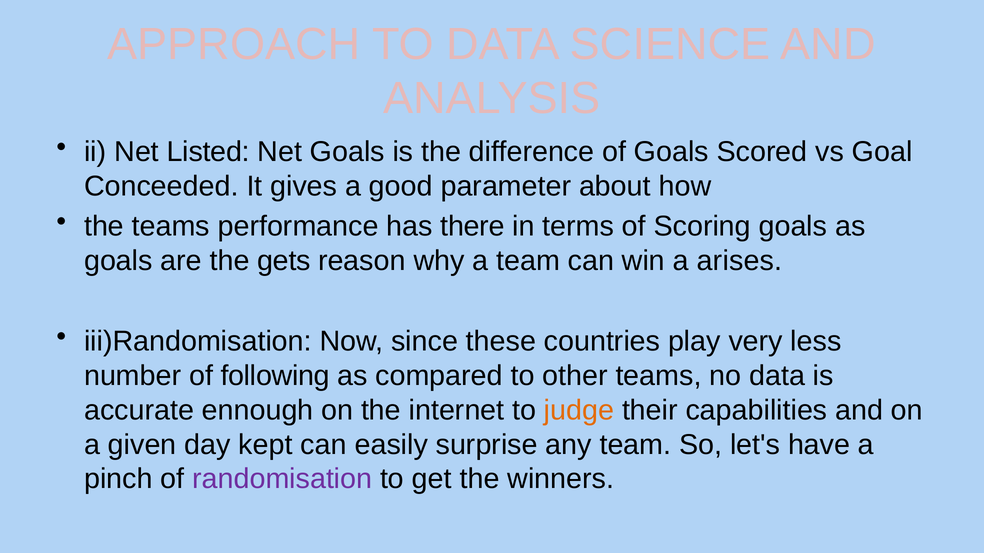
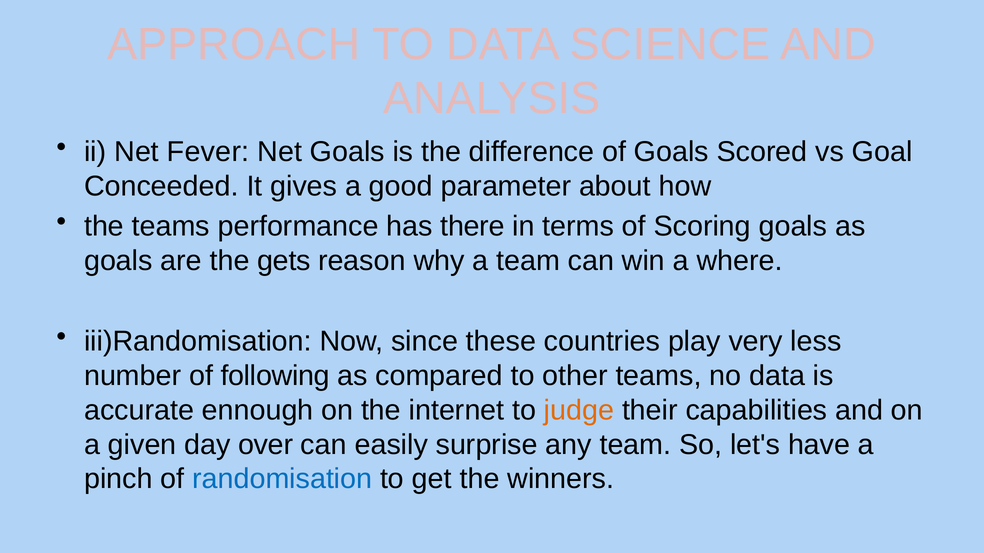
Listed: Listed -> Fever
arises: arises -> where
kept: kept -> over
randomisation colour: purple -> blue
